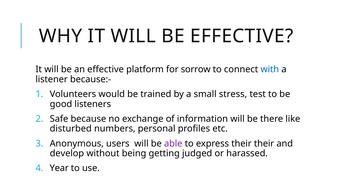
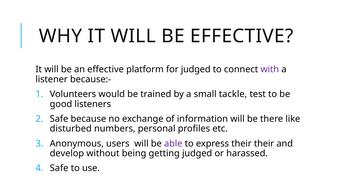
for sorrow: sorrow -> judged
with colour: blue -> purple
stress: stress -> tackle
Year at (59, 168): Year -> Safe
